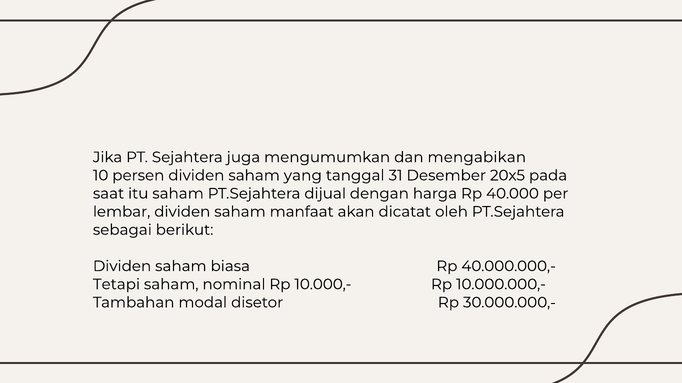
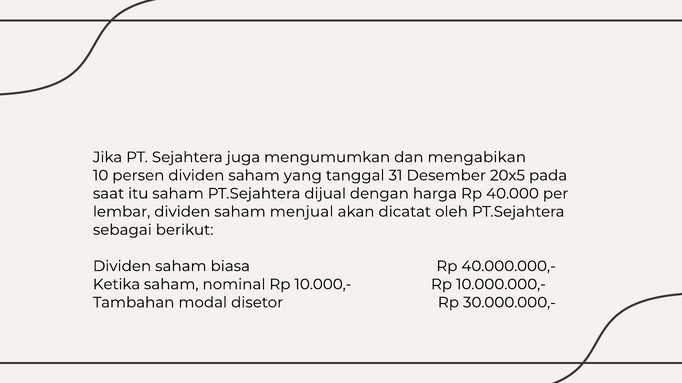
manfaat: manfaat -> menjual
Tetapi: Tetapi -> Ketika
